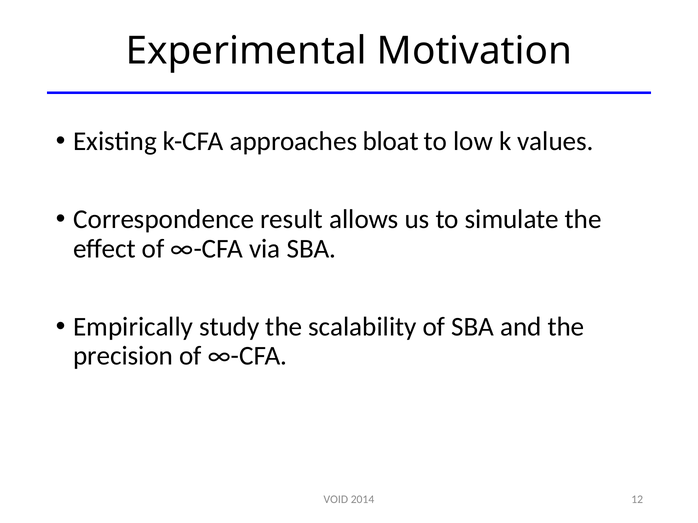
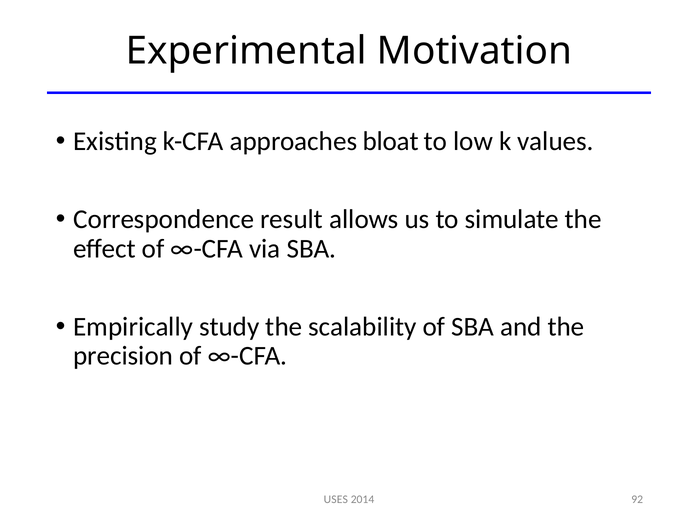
VOID: VOID -> USES
12: 12 -> 92
